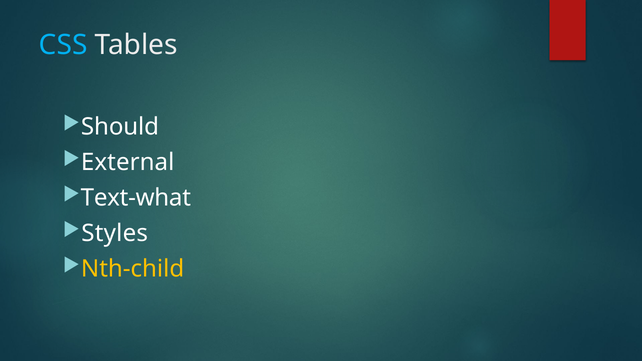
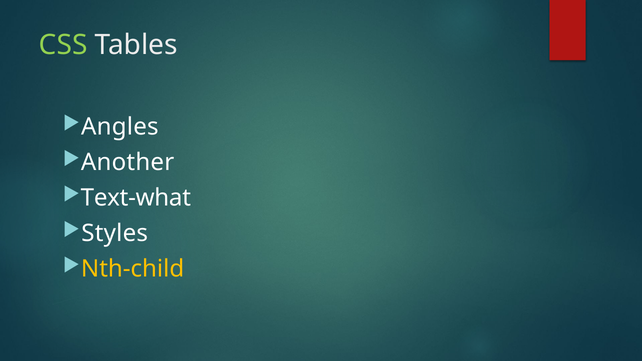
CSS colour: light blue -> light green
Should: Should -> Angles
External: External -> Another
